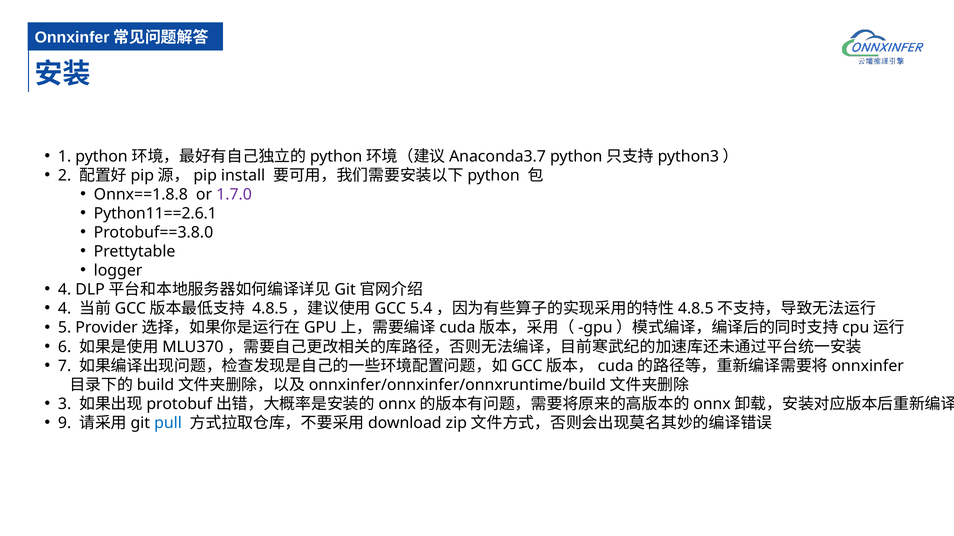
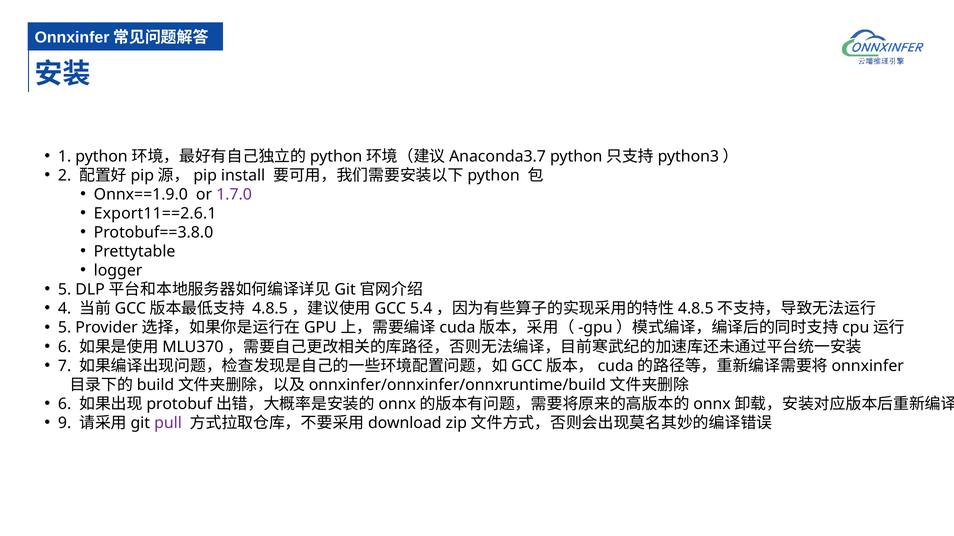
Onnx==1.8.8: Onnx==1.8.8 -> Onnx==1.9.0
Python11==2.6.1: Python11==2.6.1 -> Export11==2.6.1
4 at (65, 290): 4 -> 5
3 at (65, 404): 3 -> 6
pull colour: blue -> purple
